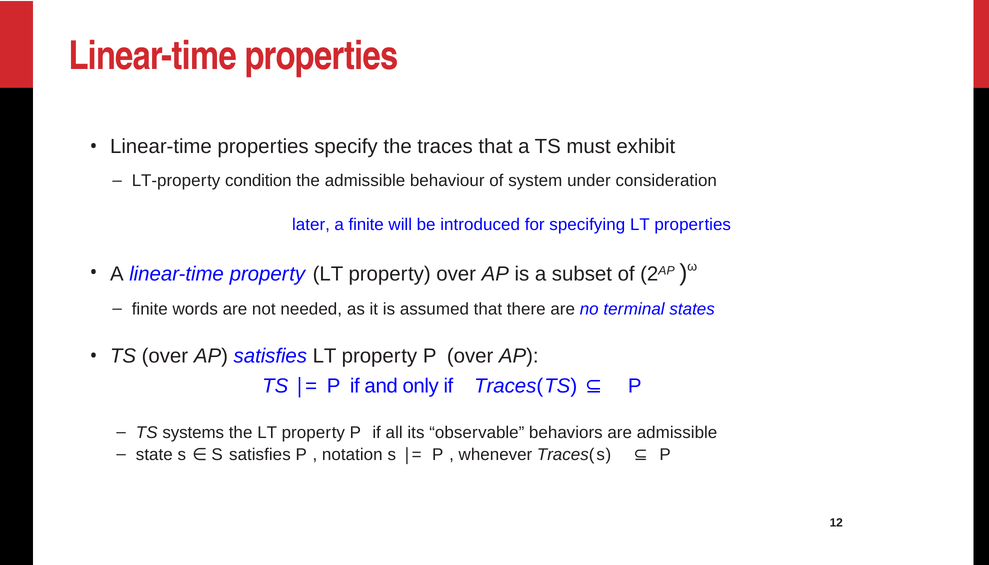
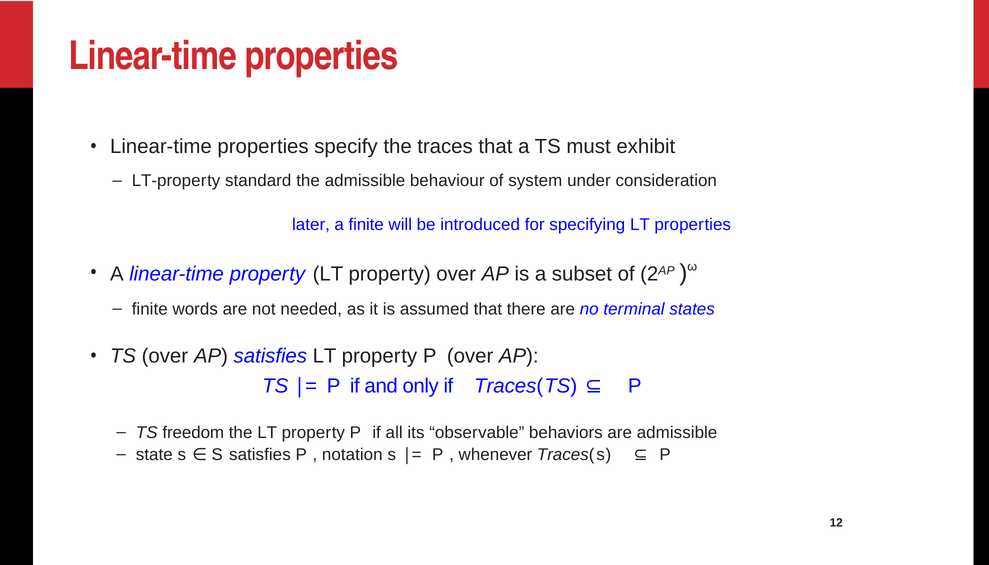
condition: condition -> standard
systems: systems -> freedom
